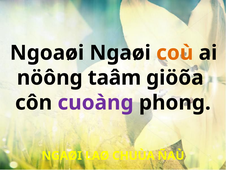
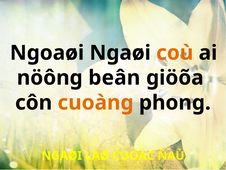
taâm: taâm -> beân
cuoàng colour: purple -> orange
CHUÙA: CHUÙA -> CUOÄC
